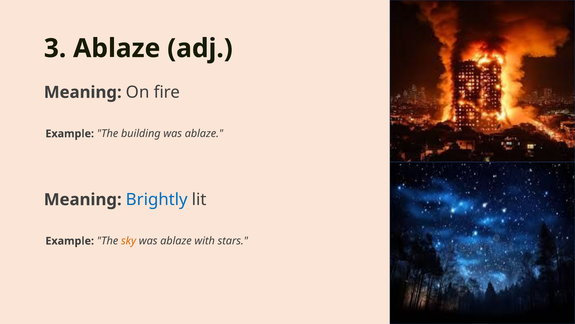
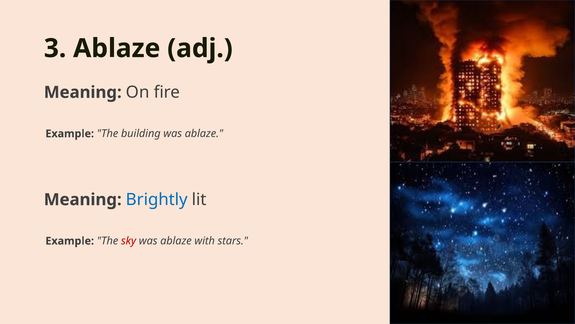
sky colour: orange -> red
